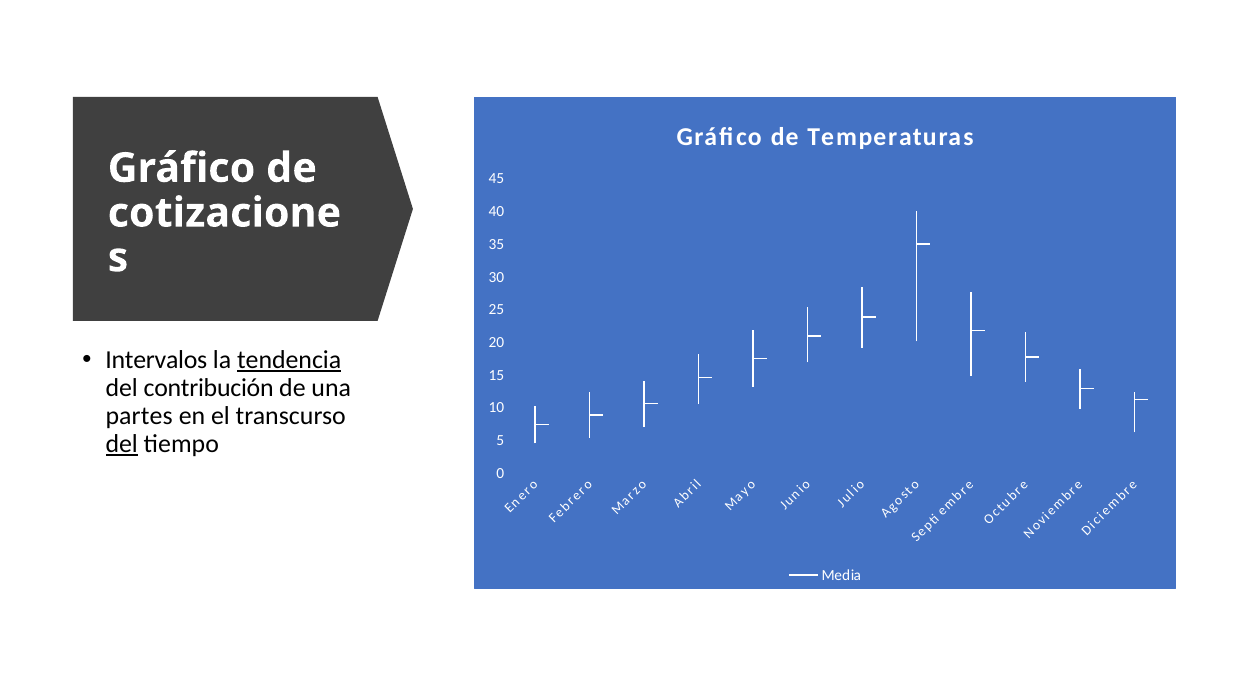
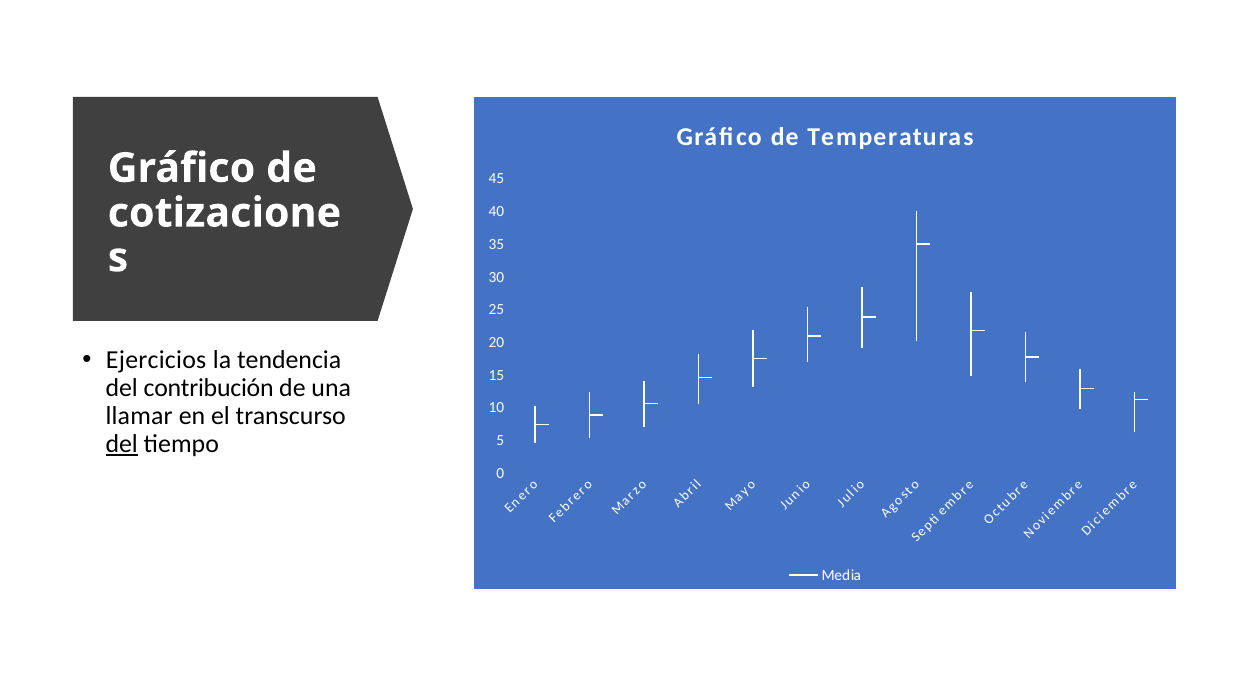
Intervalos: Intervalos -> Ejercicios
tendencia underline: present -> none
partes: partes -> llamar
